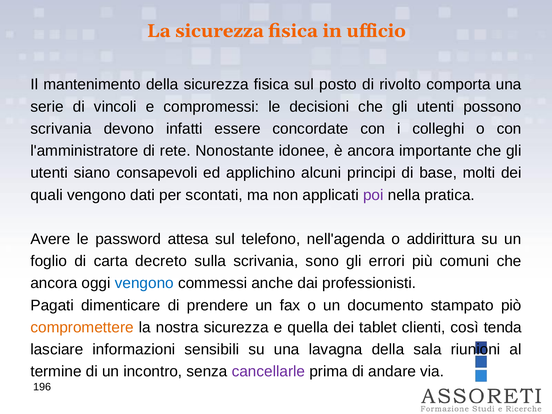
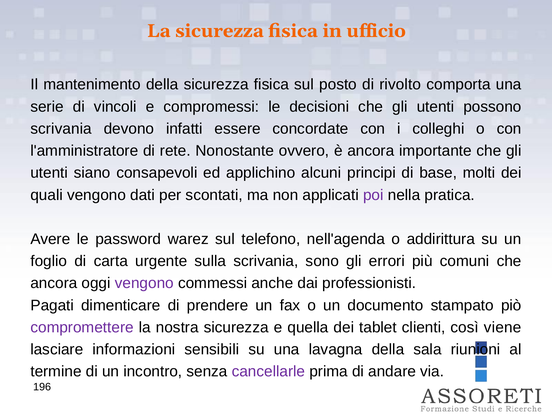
idonee: idonee -> ovvero
attesa: attesa -> warez
decreto: decreto -> urgente
vengono at (144, 283) colour: blue -> purple
compromettere colour: orange -> purple
tenda: tenda -> viene
